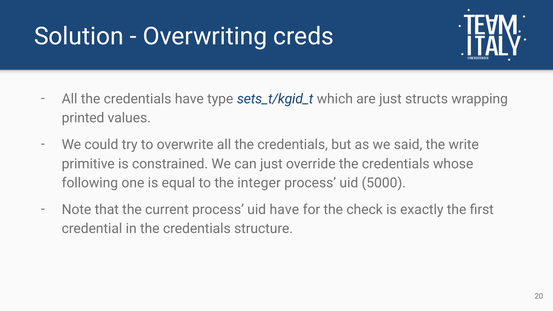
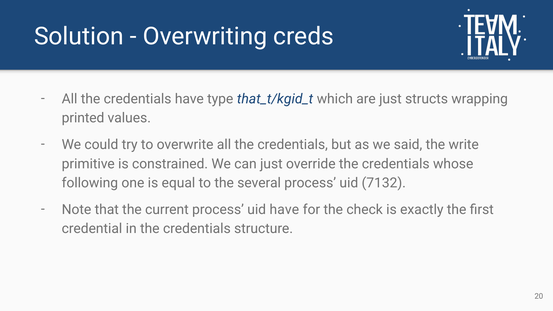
sets_t/kgid_t: sets_t/kgid_t -> that_t/kgid_t
integer: integer -> several
5000: 5000 -> 7132
